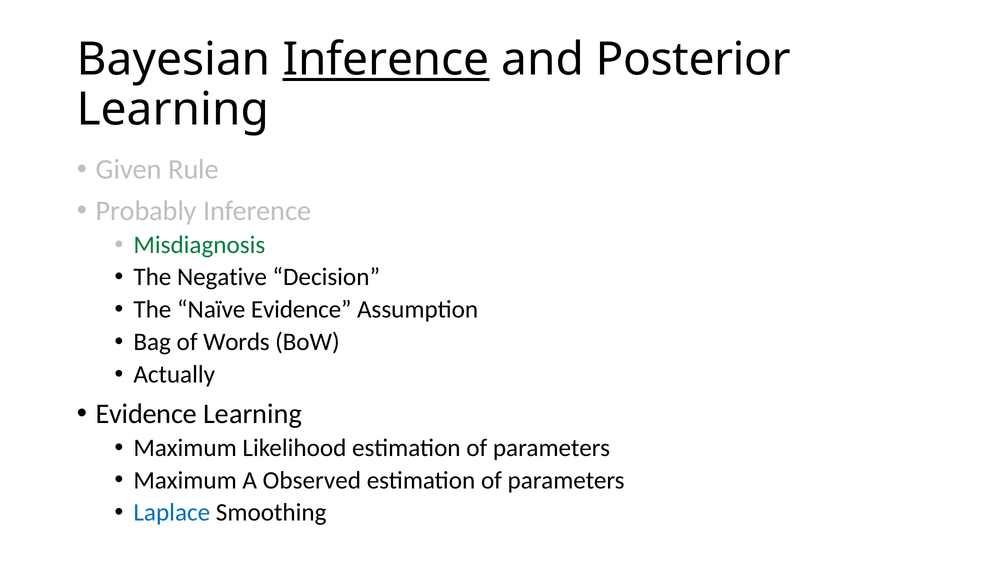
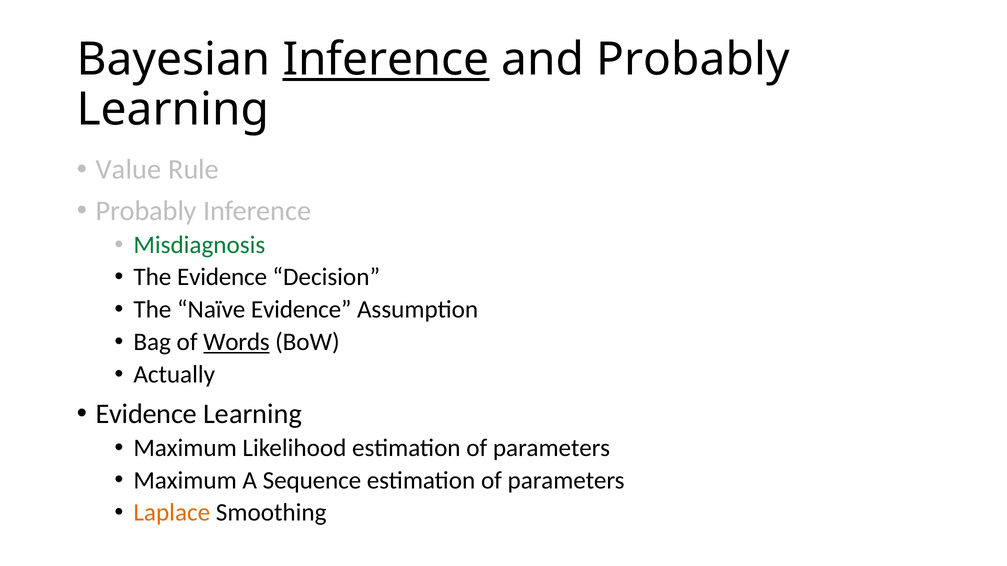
and Posterior: Posterior -> Probably
Given: Given -> Value
The Negative: Negative -> Evidence
Words underline: none -> present
Observed: Observed -> Sequence
Laplace colour: blue -> orange
